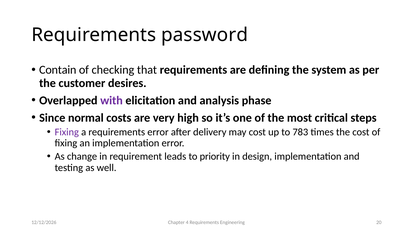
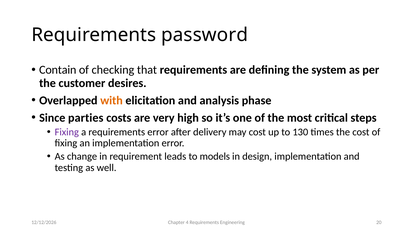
with colour: purple -> orange
normal: normal -> parties
783: 783 -> 130
priority: priority -> models
